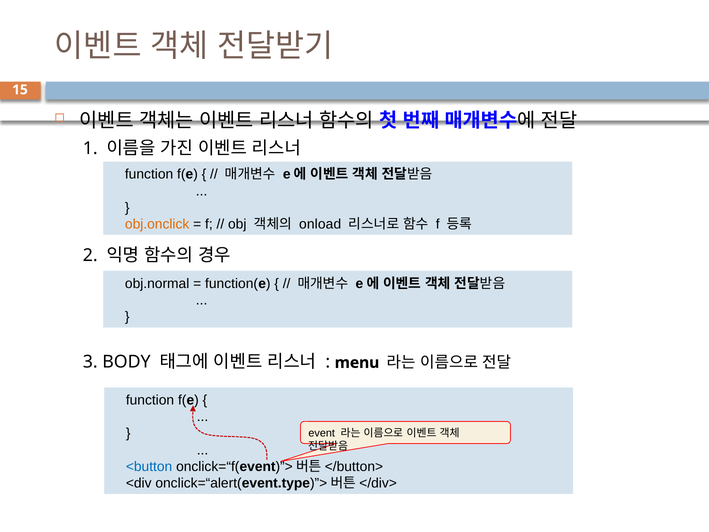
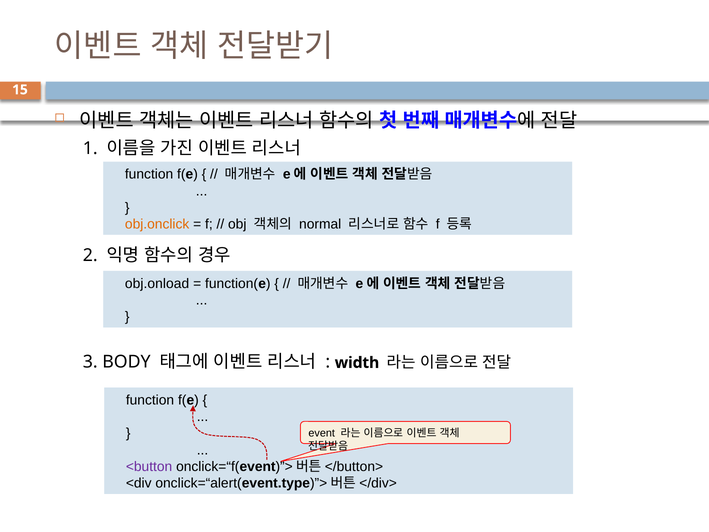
onload: onload -> normal
obj.normal: obj.normal -> obj.onload
menu: menu -> width
<button colour: blue -> purple
